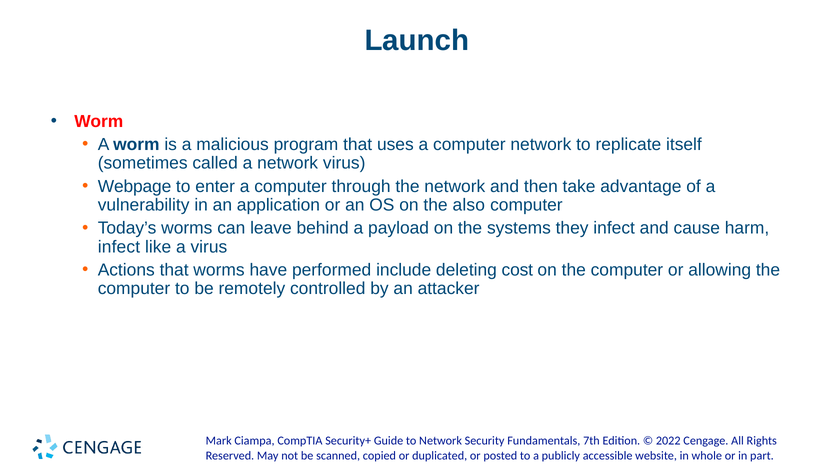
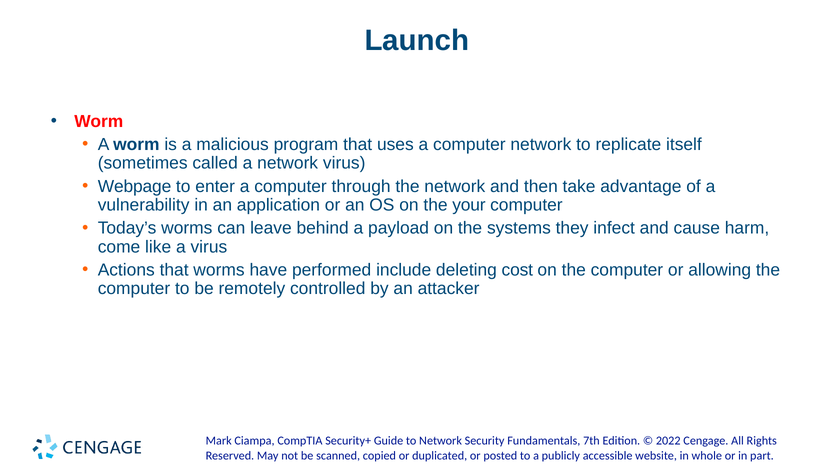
also: also -> your
infect at (119, 247): infect -> come
